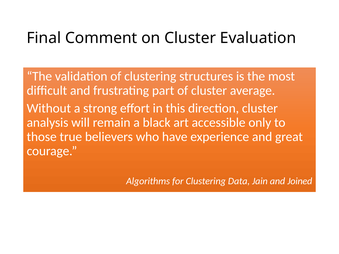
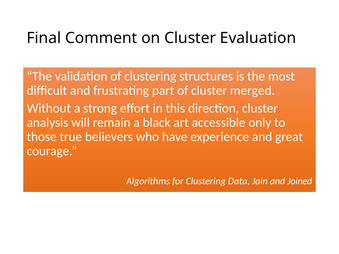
average: average -> merged
